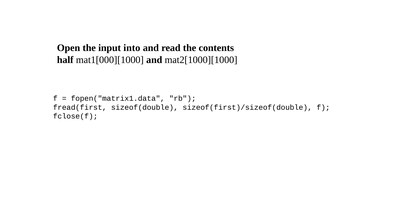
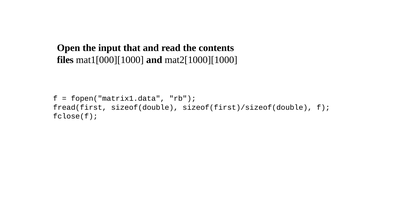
into: into -> that
half: half -> files
